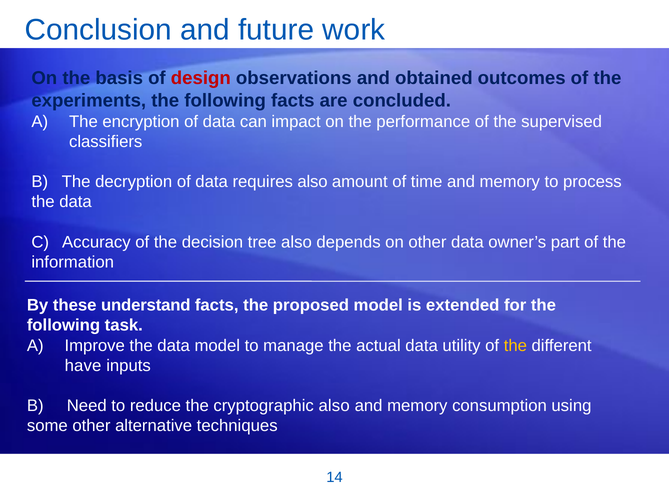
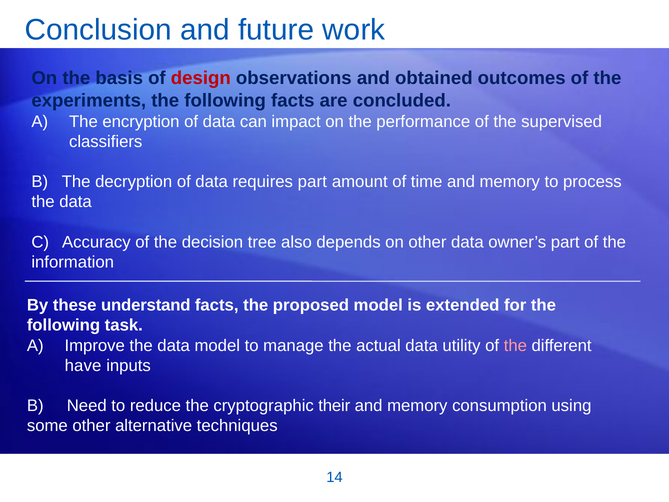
requires also: also -> part
the at (515, 345) colour: yellow -> pink
cryptographic also: also -> their
